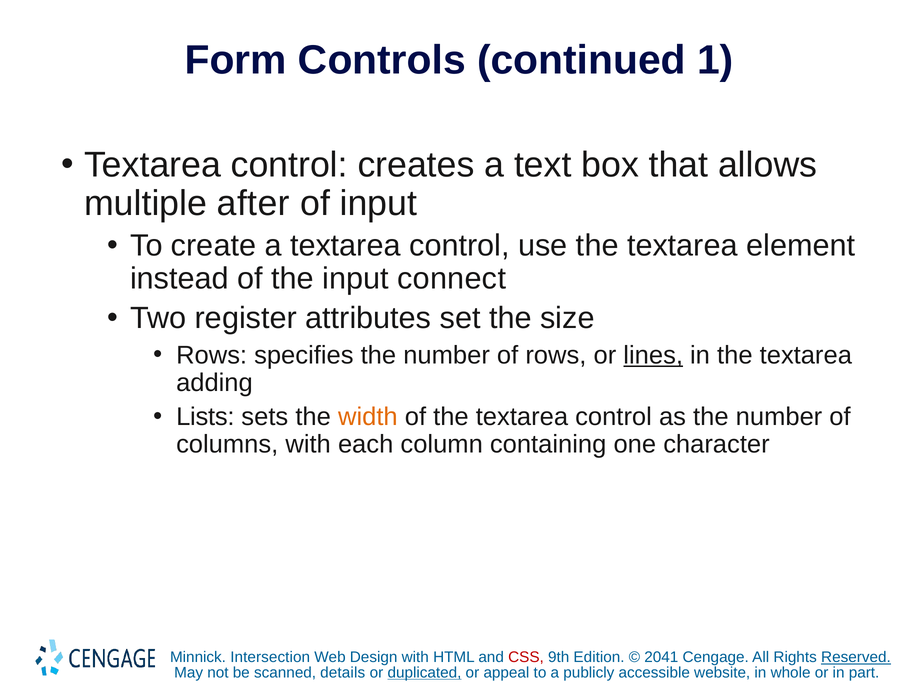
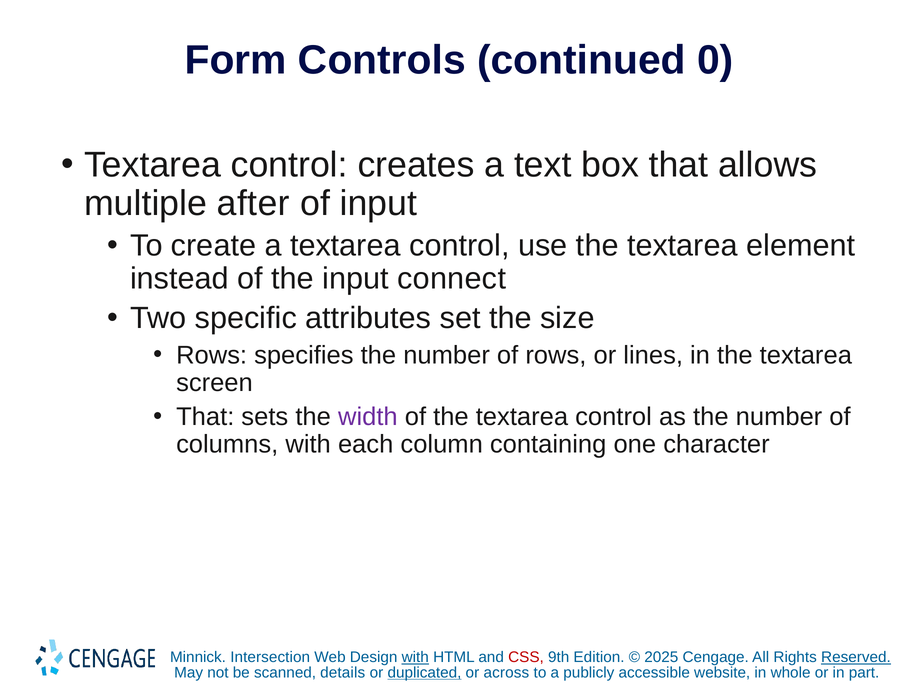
1: 1 -> 0
register: register -> specific
lines underline: present -> none
adding: adding -> screen
Lists at (205, 416): Lists -> That
width colour: orange -> purple
with at (415, 657) underline: none -> present
2041: 2041 -> 2025
appeal: appeal -> across
